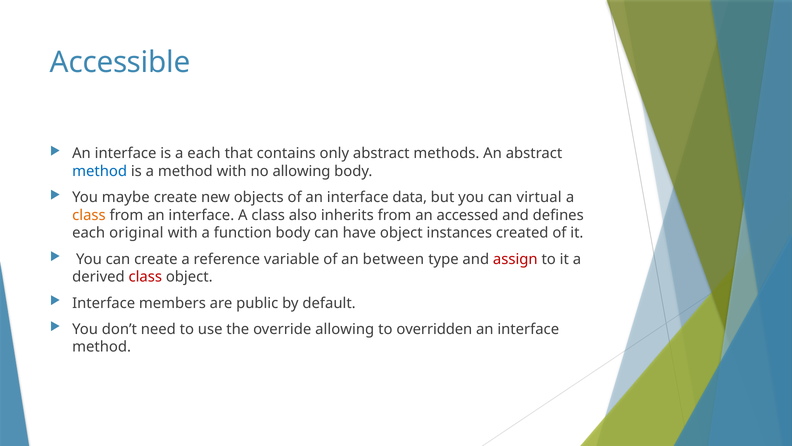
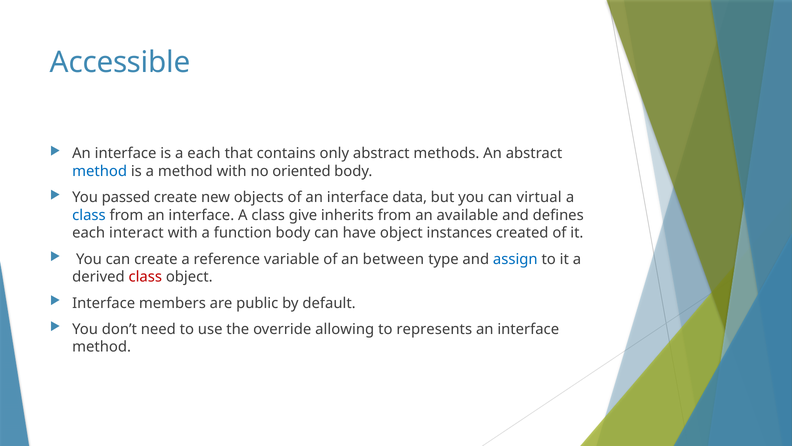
no allowing: allowing -> oriented
maybe: maybe -> passed
class at (89, 215) colour: orange -> blue
also: also -> give
accessed: accessed -> available
original: original -> interact
assign colour: red -> blue
overridden: overridden -> represents
